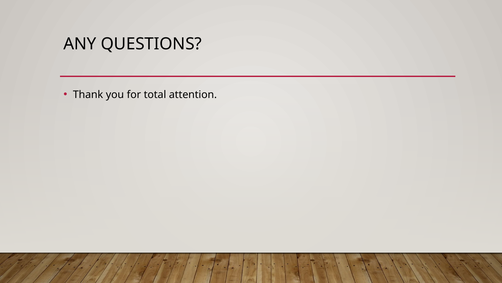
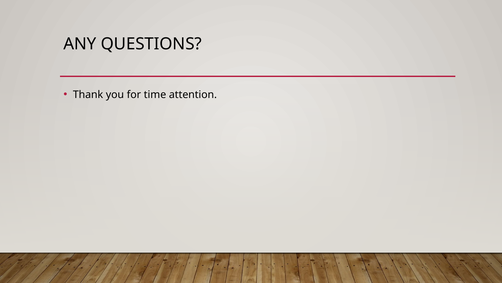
total: total -> time
